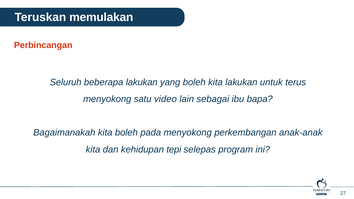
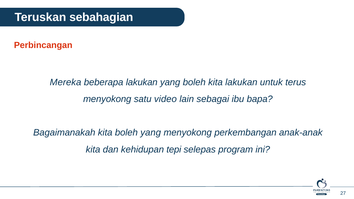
memulakan: memulakan -> sebahagian
Seluruh: Seluruh -> Mereka
boleh pada: pada -> yang
